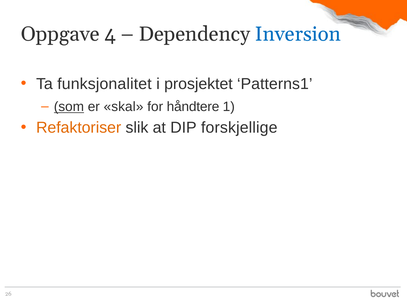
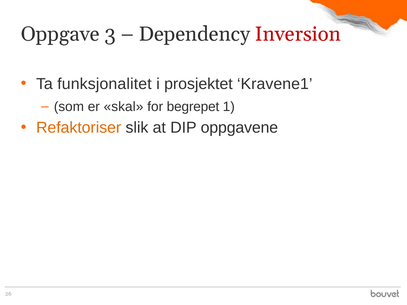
4: 4 -> 3
Inversion colour: blue -> red
Patterns1: Patterns1 -> Kravene1
som underline: present -> none
håndtere: håndtere -> begrepet
forskjellige: forskjellige -> oppgavene
